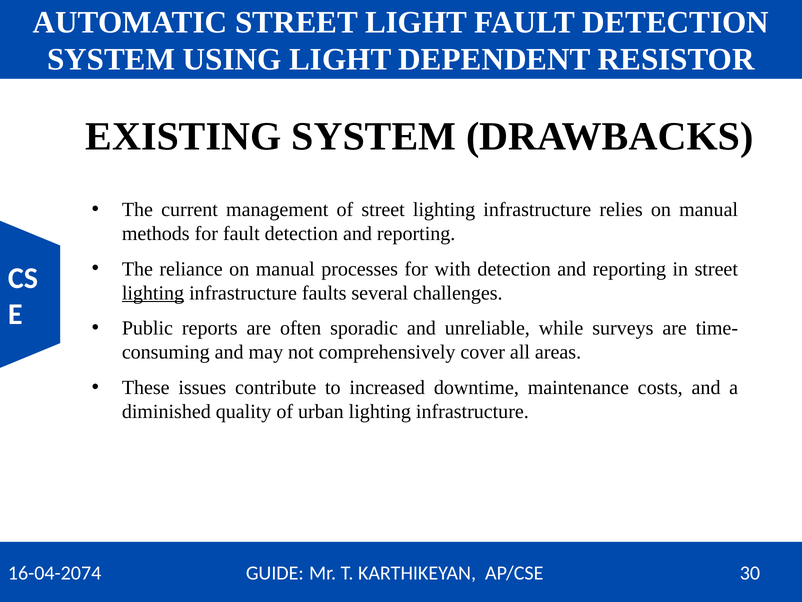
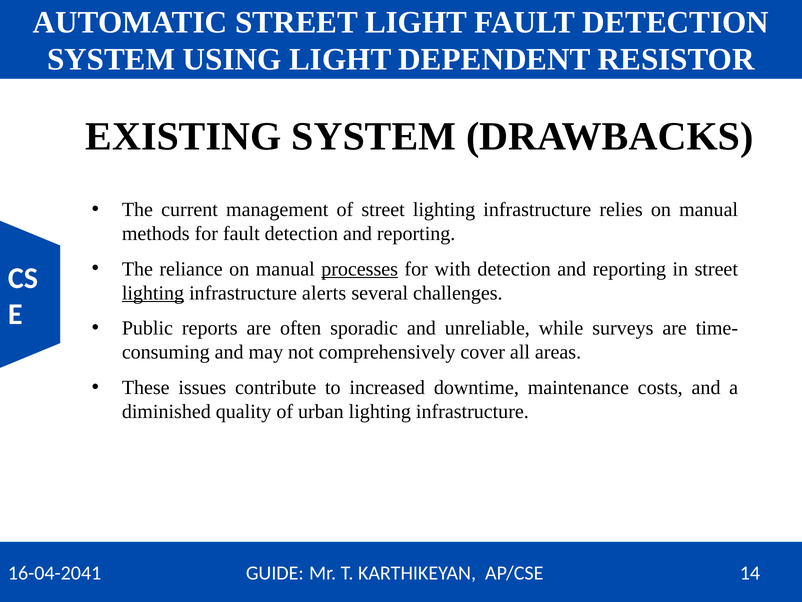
processes underline: none -> present
faults: faults -> alerts
16-04-2074: 16-04-2074 -> 16-04-2041
30: 30 -> 14
